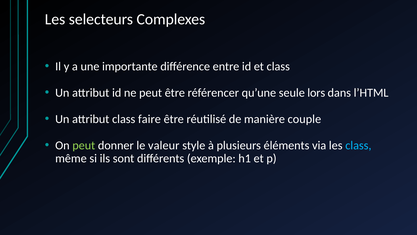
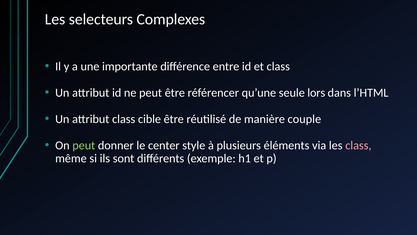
faire: faire -> cible
valeur: valeur -> center
class at (358, 145) colour: light blue -> pink
